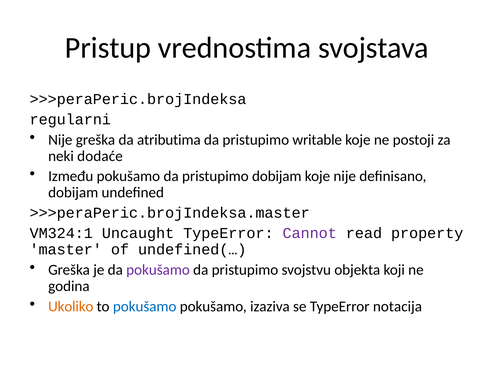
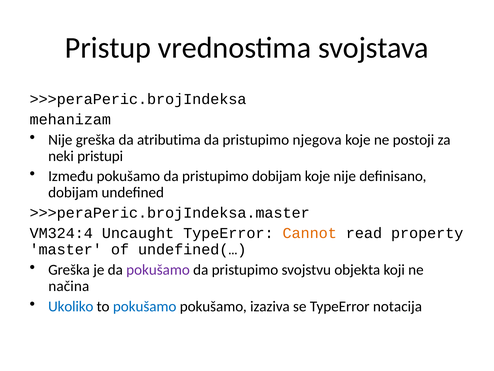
regularni: regularni -> mehanizam
writable: writable -> njegova
dodaće: dodaće -> pristupi
VM324:1: VM324:1 -> VM324:4
Cannot colour: purple -> orange
godina: godina -> načina
Ukoliko colour: orange -> blue
